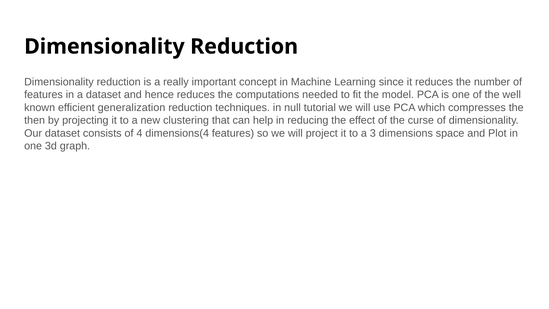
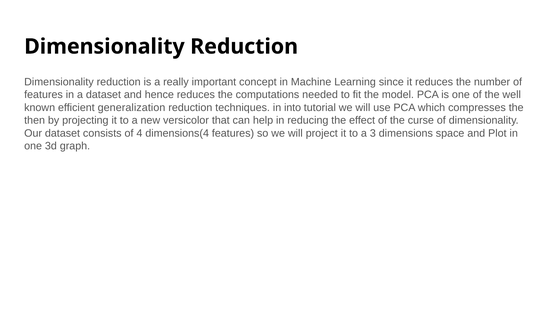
null: null -> into
clustering: clustering -> versicolor
